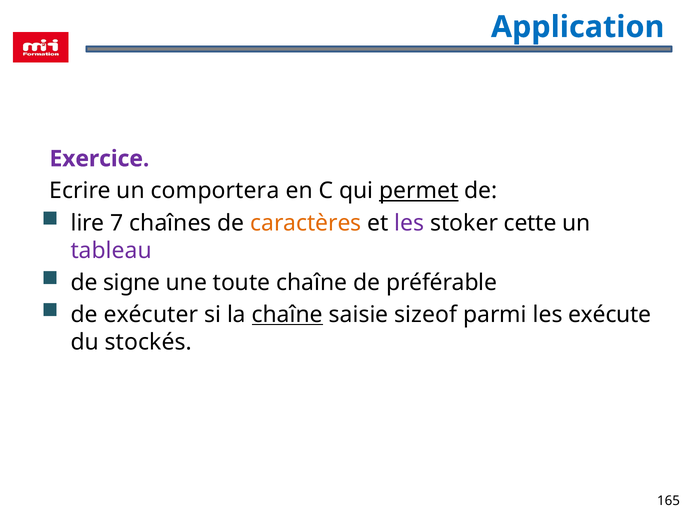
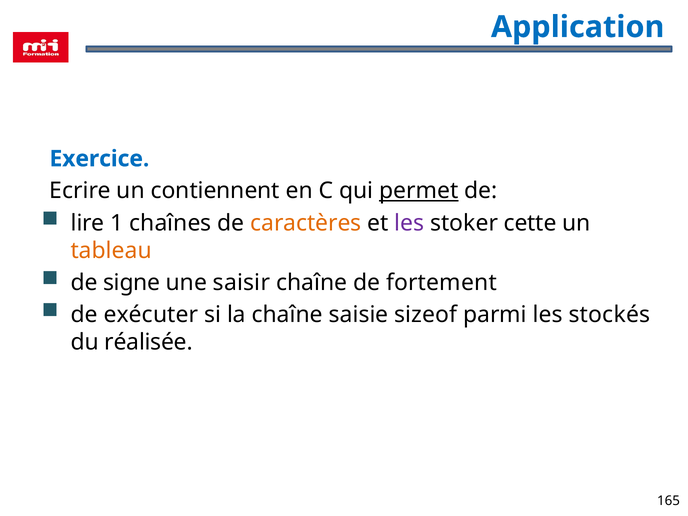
Exercice colour: purple -> blue
comportera: comportera -> contiennent
7: 7 -> 1
tableau colour: purple -> orange
toute: toute -> saisir
préférable: préférable -> fortement
chaîne at (287, 315) underline: present -> none
exécute: exécute -> stockés
stockés: stockés -> réalisée
